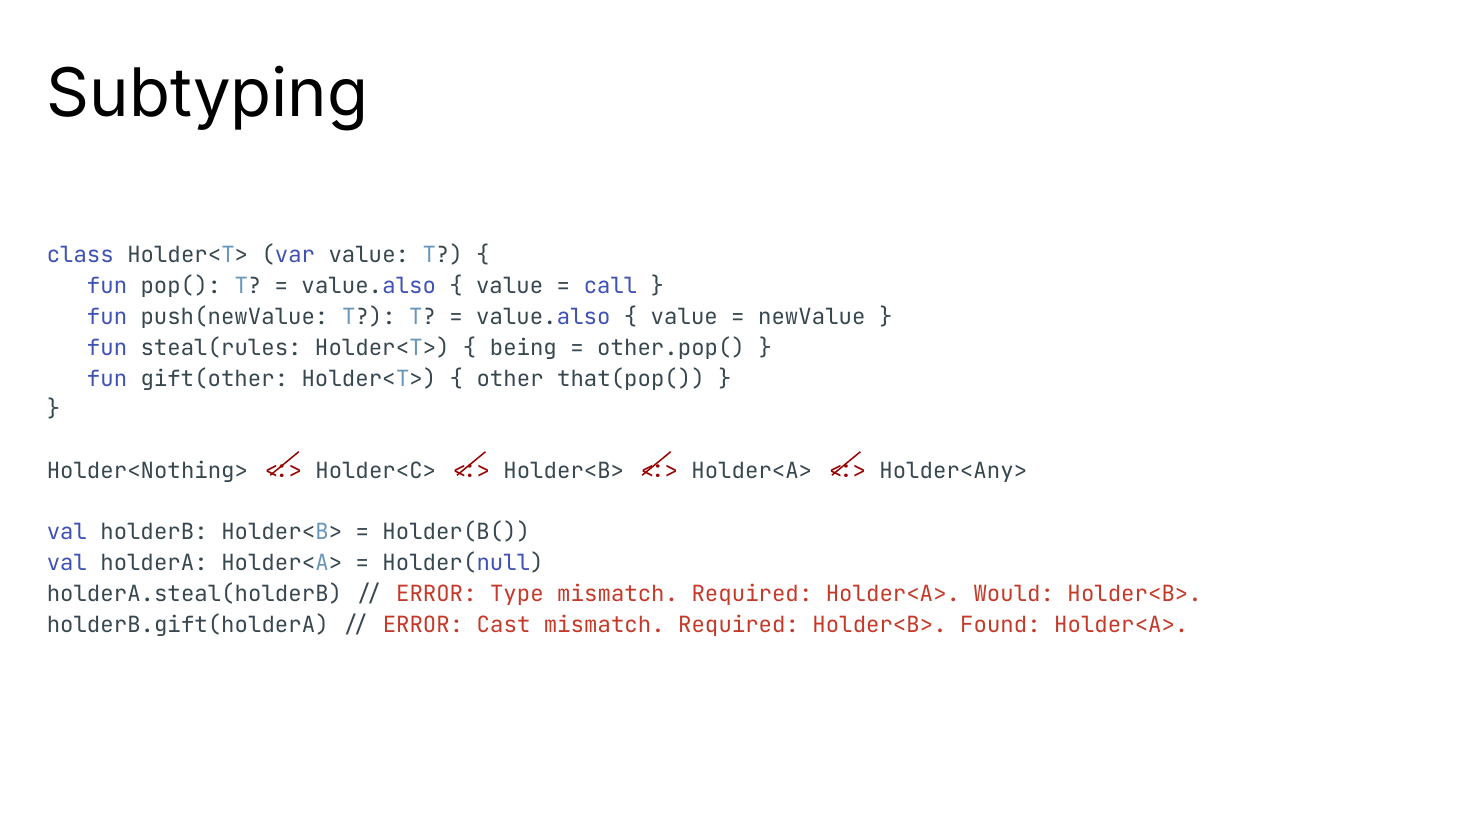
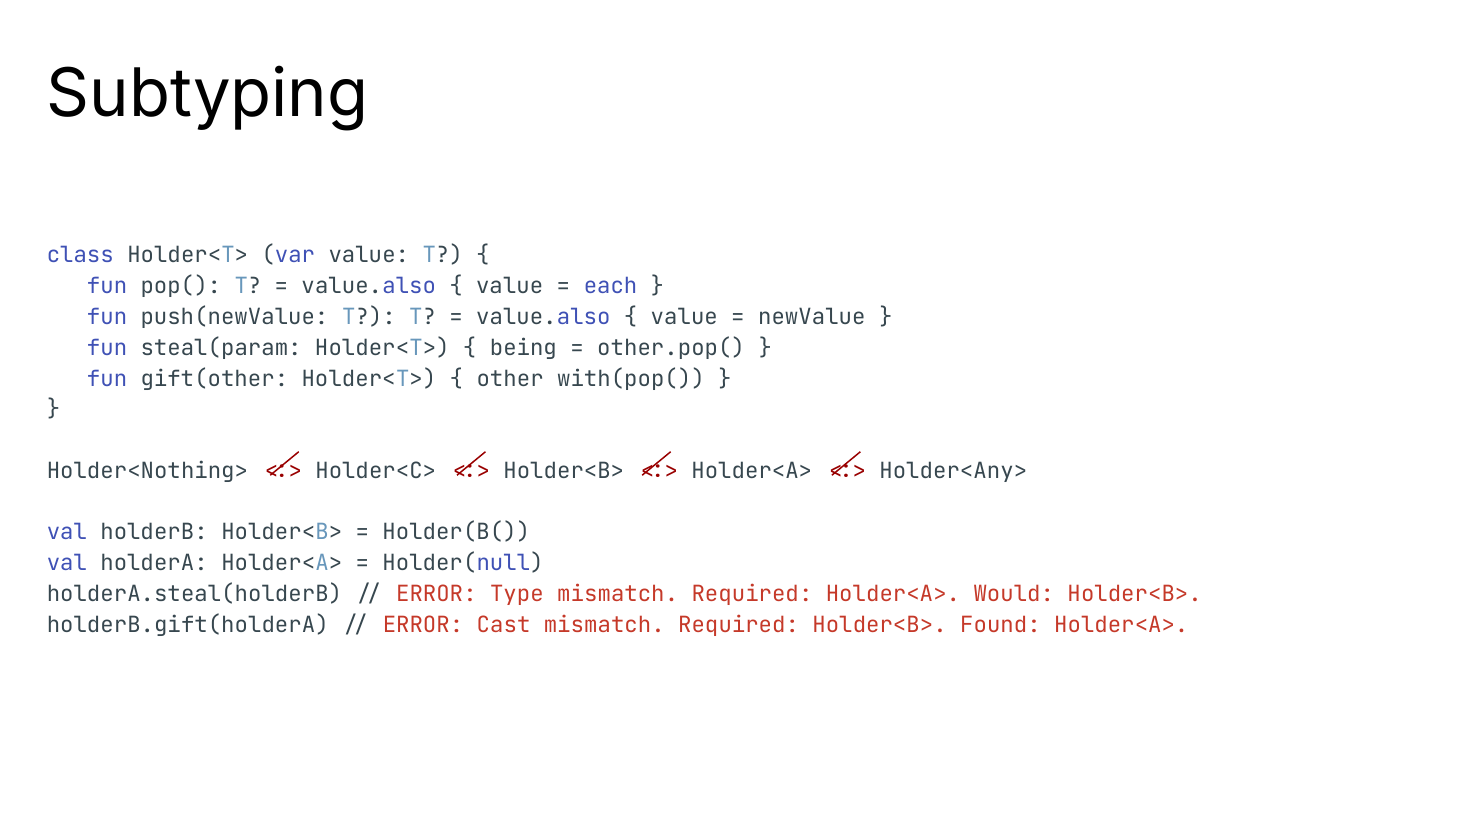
call: call -> each
steal(rules: steal(rules -> steal(param
other.that(pop(: other.that(pop( -> other.with(pop(
